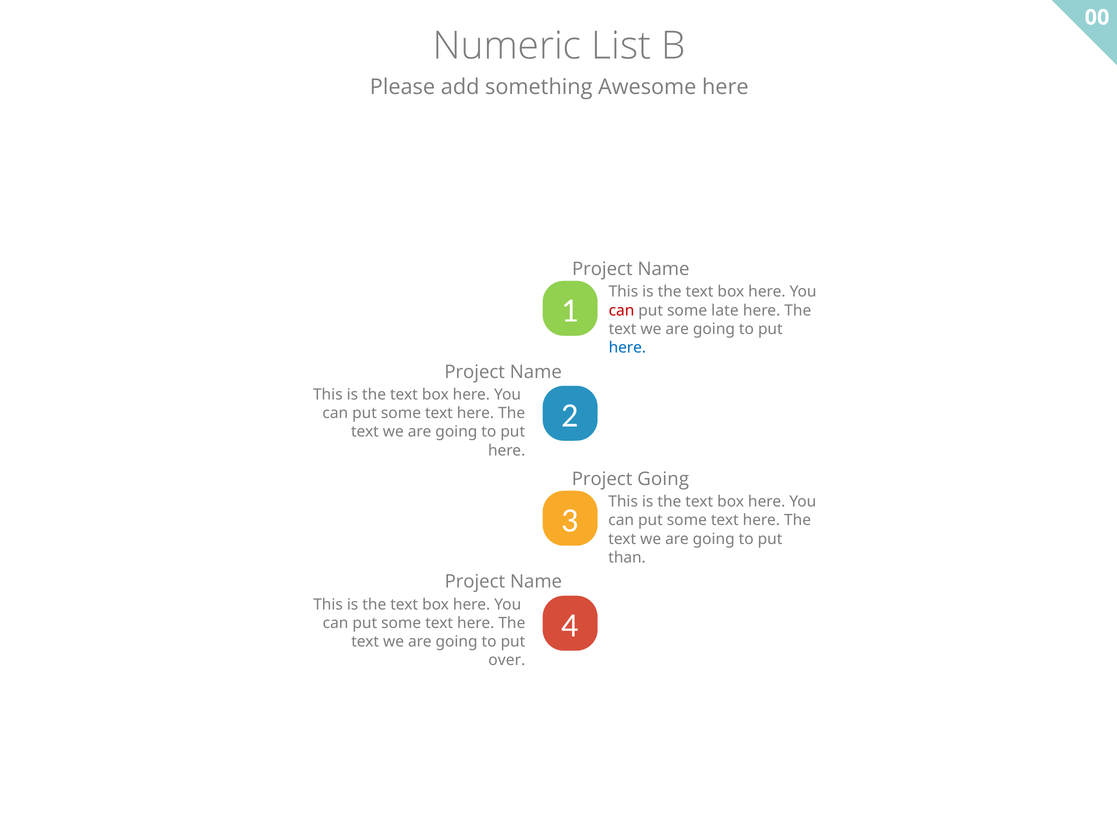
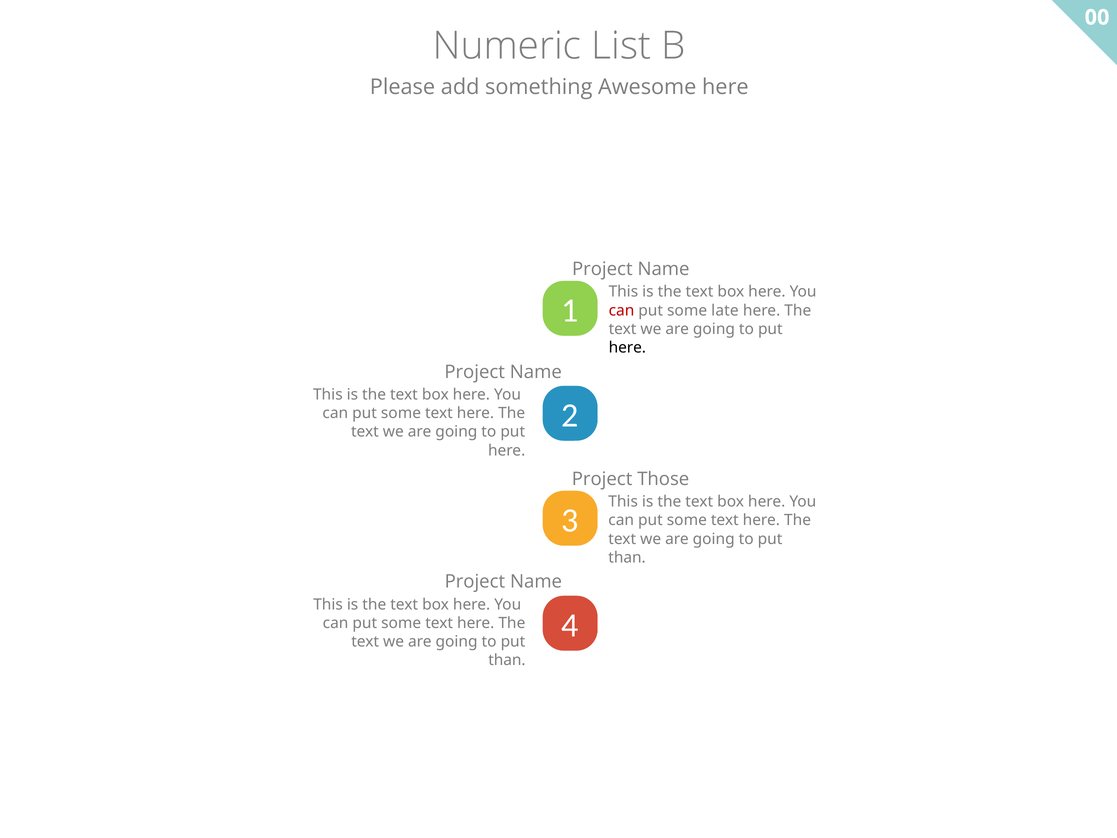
here at (627, 348) colour: blue -> black
Project Going: Going -> Those
over at (507, 660): over -> than
